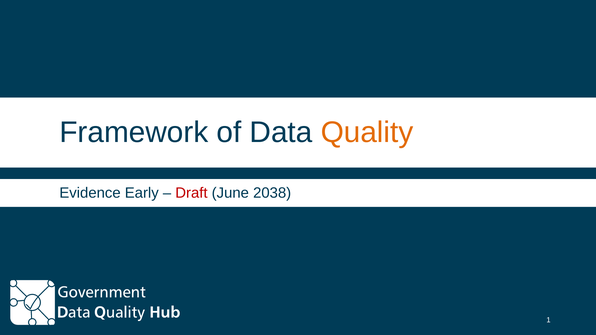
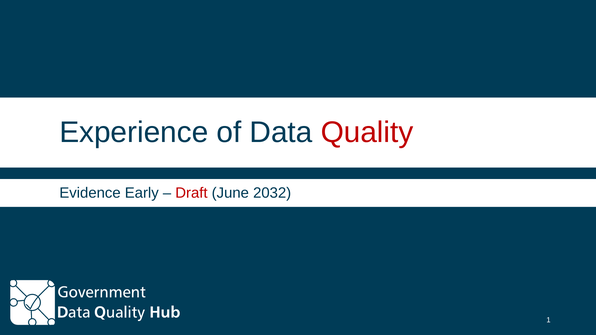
Framework: Framework -> Experience
Quality colour: orange -> red
2038: 2038 -> 2032
